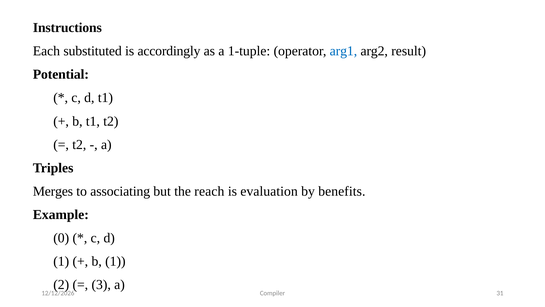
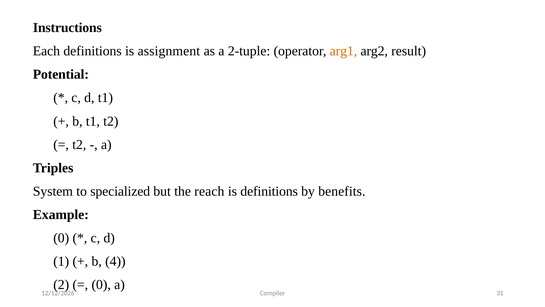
Each substituted: substituted -> definitions
accordingly: accordingly -> assignment
1-tuple: 1-tuple -> 2-tuple
arg1 colour: blue -> orange
Merges: Merges -> System
associating: associating -> specialized
is evaluation: evaluation -> definitions
b 1: 1 -> 4
3 at (101, 284): 3 -> 0
